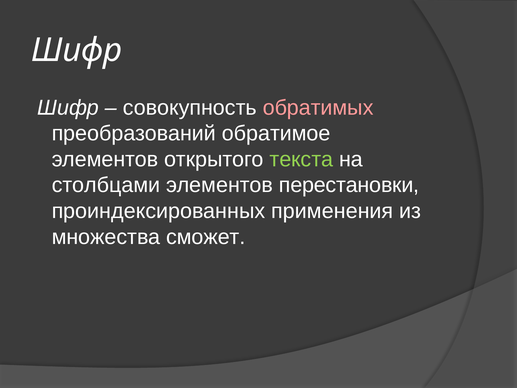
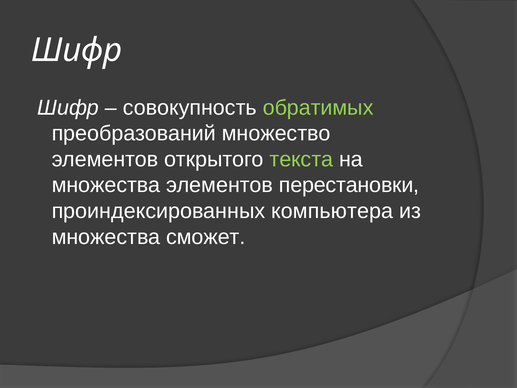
обратимых colour: pink -> light green
обратимое: обратимое -> множество
столбцами at (106, 185): столбцами -> множества
применения: применения -> компьютера
